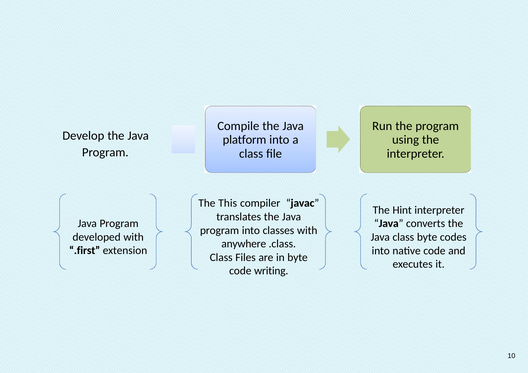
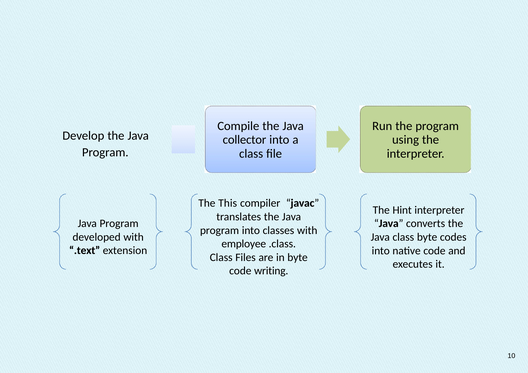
platform: platform -> collector
anywhere: anywhere -> employee
.first: .first -> .text
